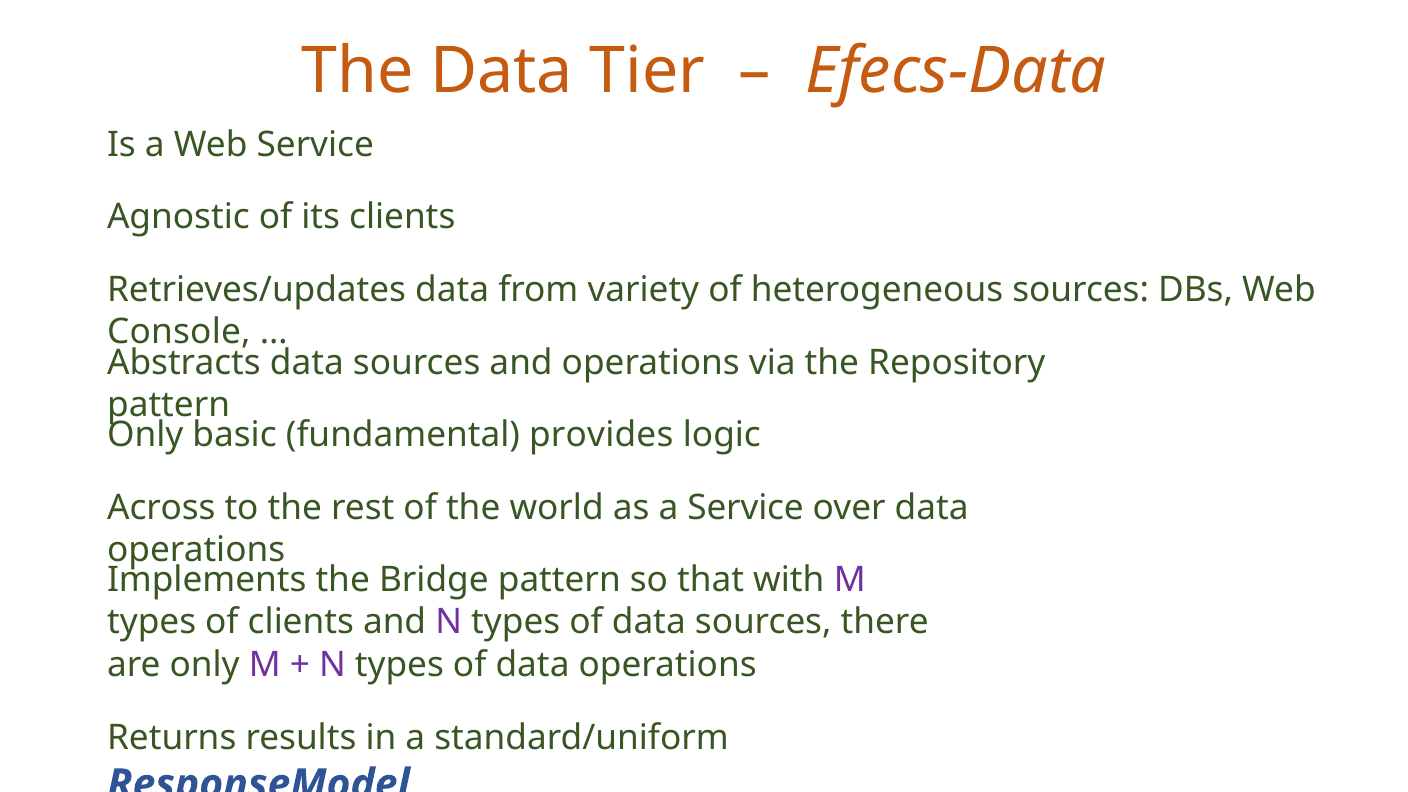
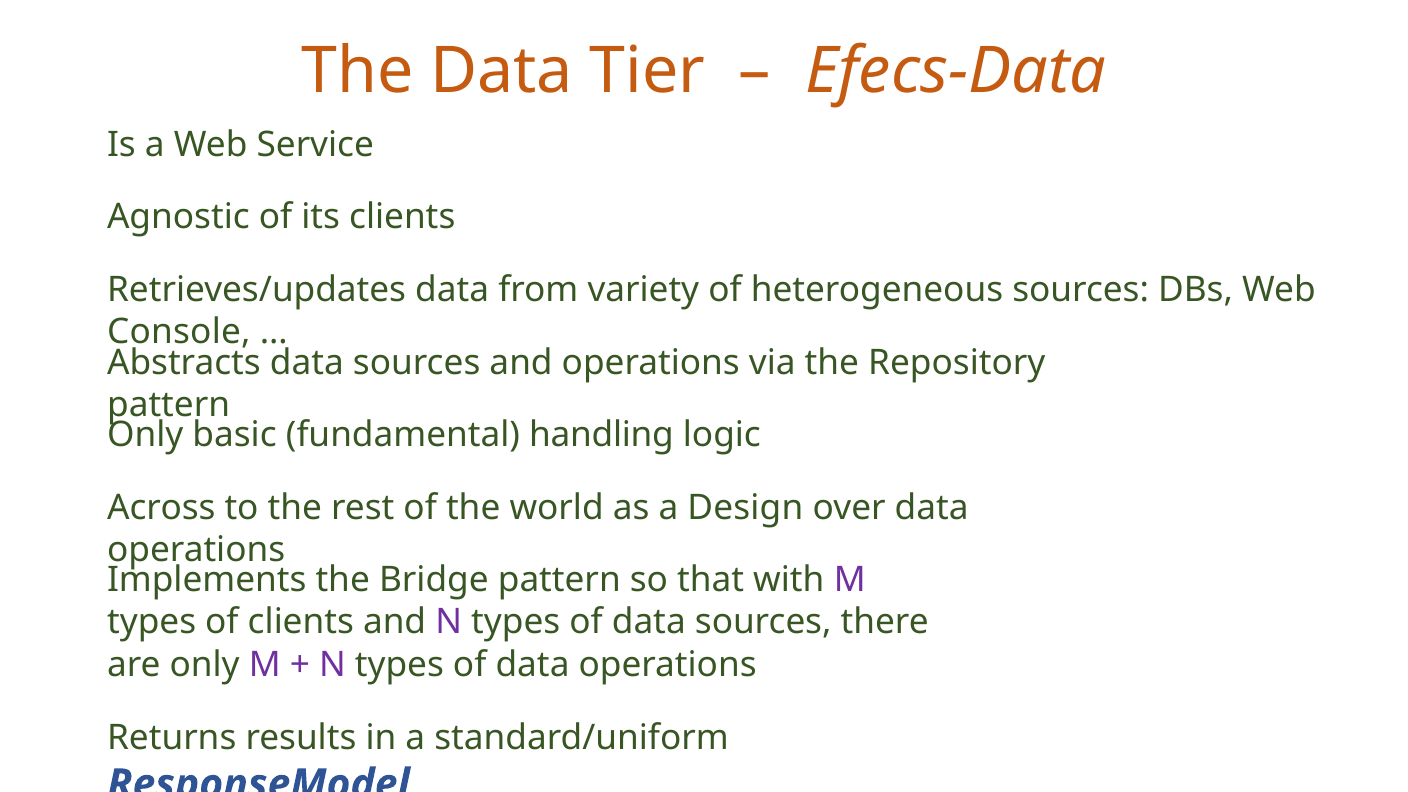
provides: provides -> handling
a Service: Service -> Design
